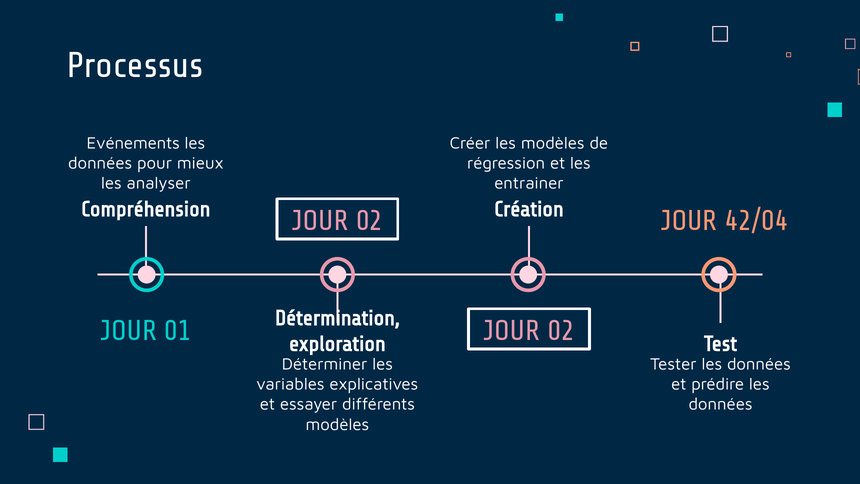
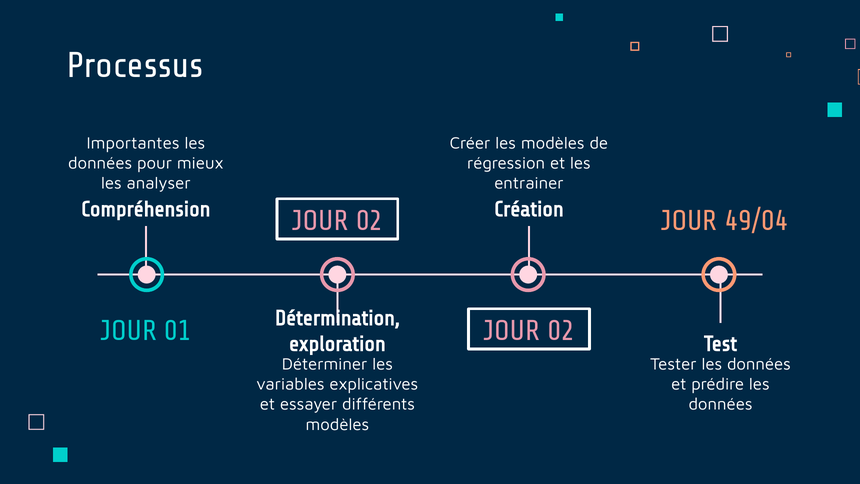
Evénements: Evénements -> Importantes
42/04: 42/04 -> 49/04
